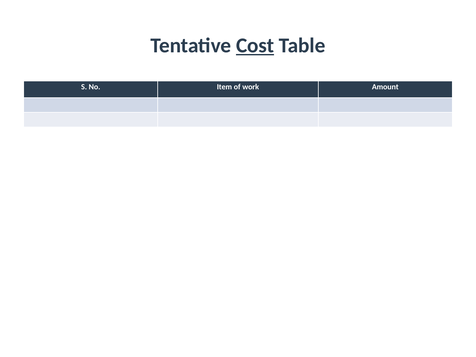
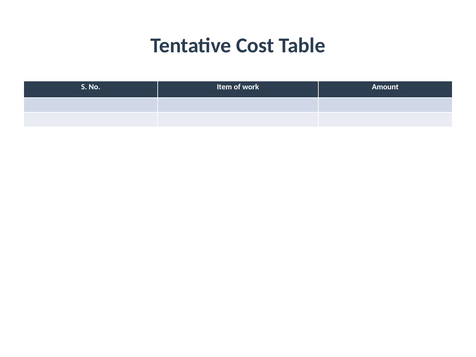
Cost underline: present -> none
